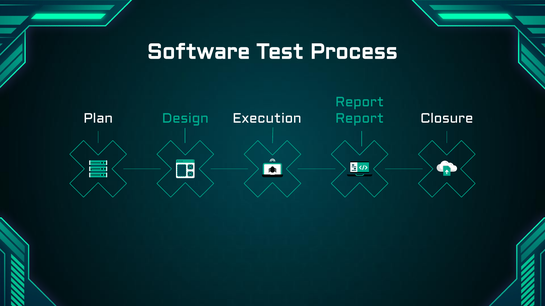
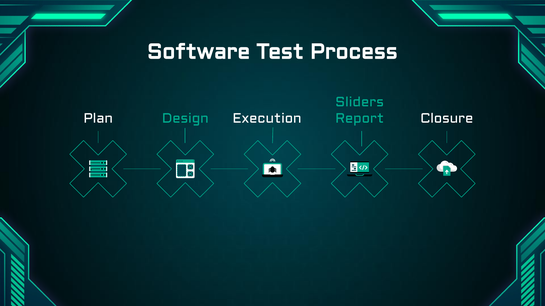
Report at (360, 102): Report -> Sliders
